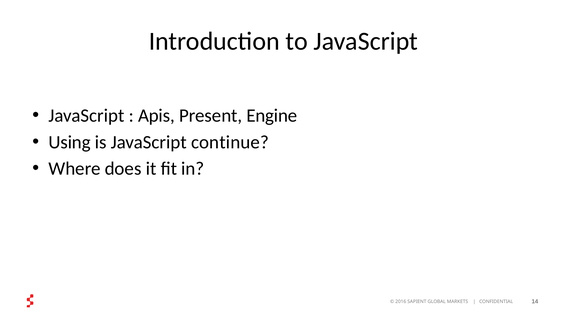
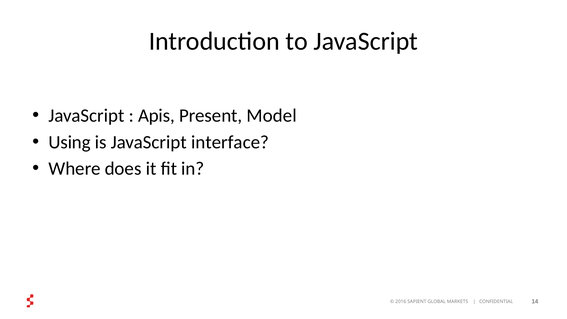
Engine: Engine -> Model
continue: continue -> interface
